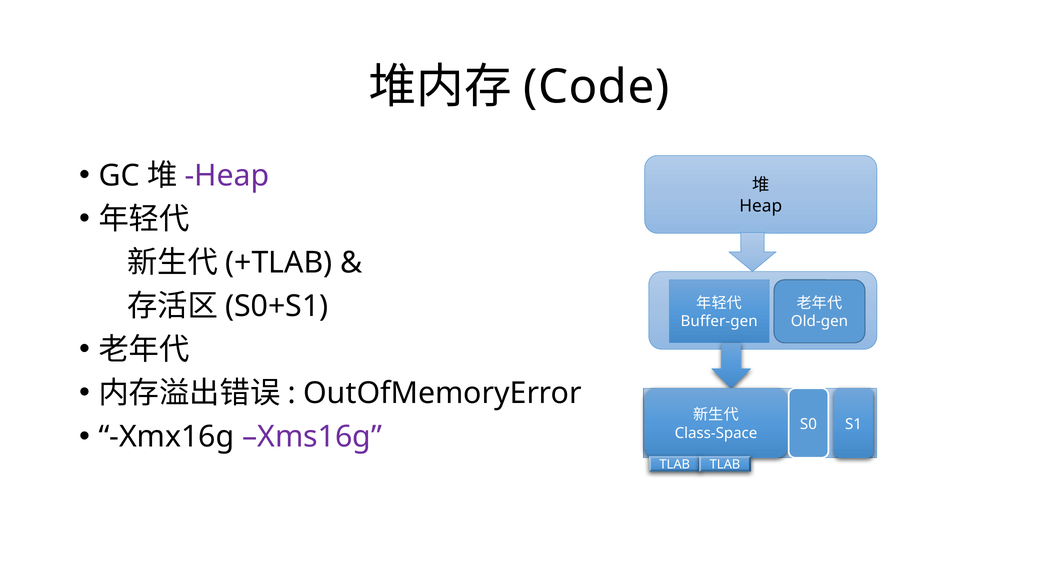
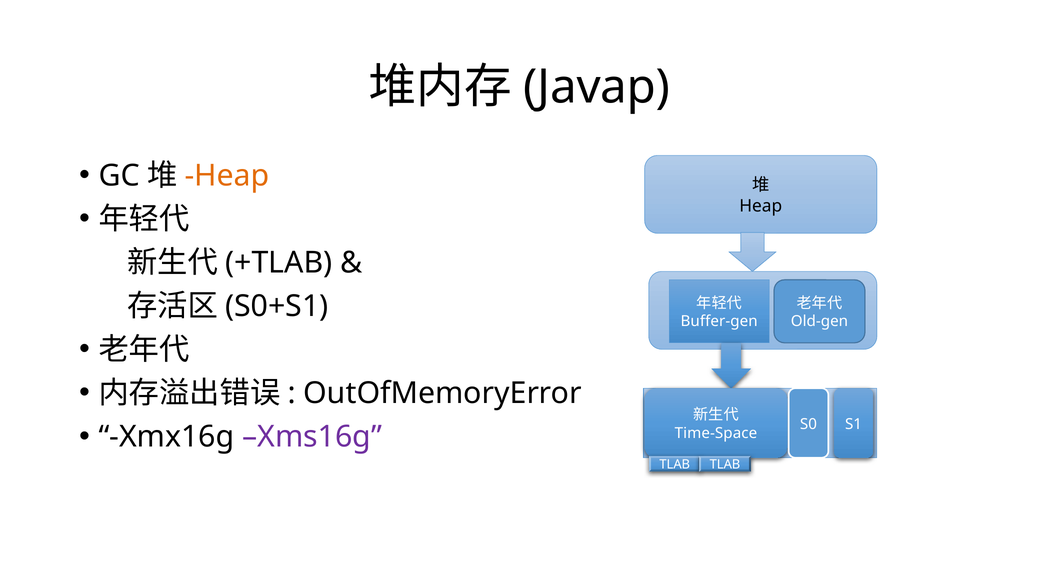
Code: Code -> Javap
Heap at (227, 176) colour: purple -> orange
Class-Space: Class-Space -> Time-Space
